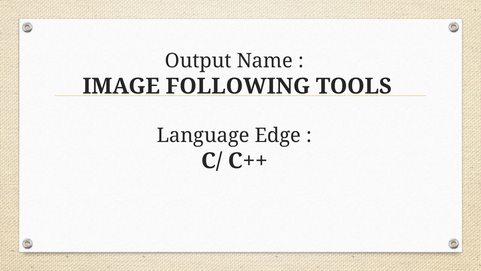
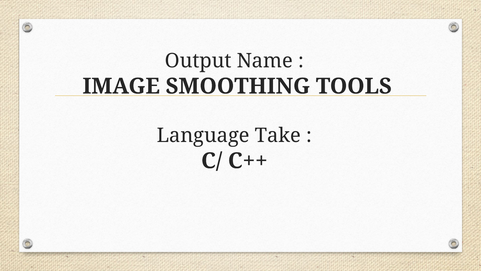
FOLLOWING: FOLLOWING -> SMOOTHING
Edge: Edge -> Take
